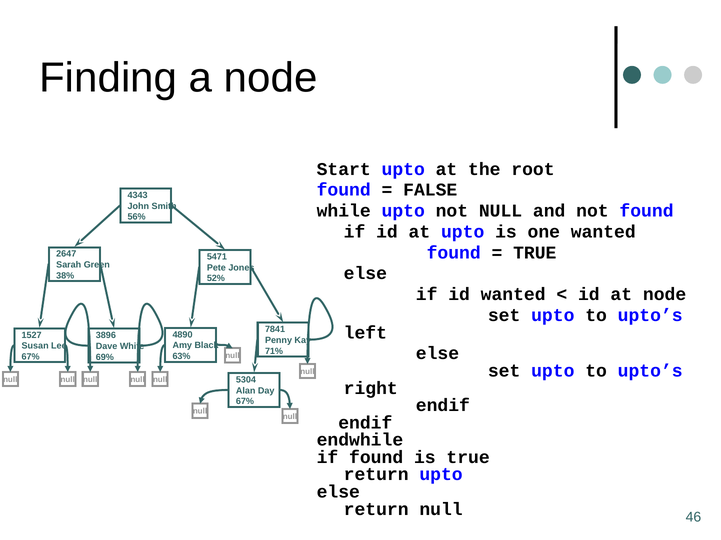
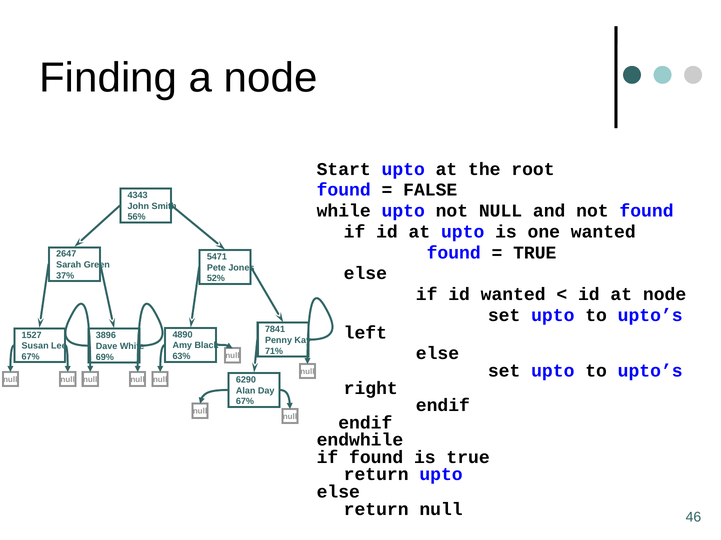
38%: 38% -> 37%
5304: 5304 -> 6290
